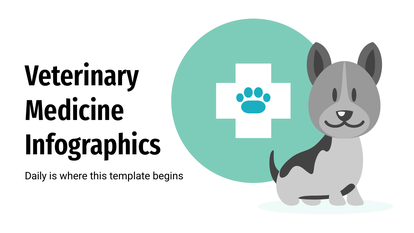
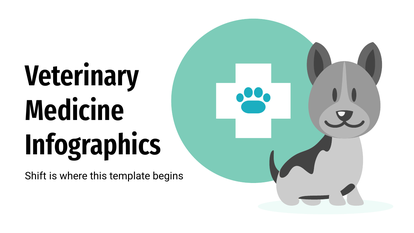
Daily: Daily -> Shift
